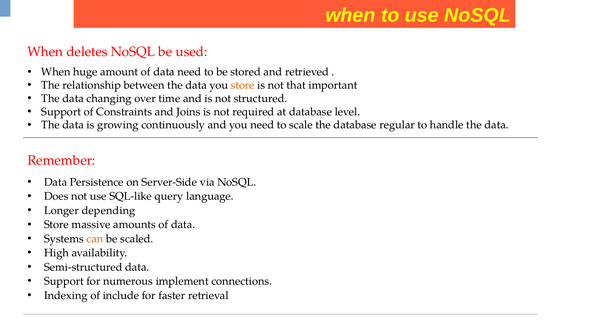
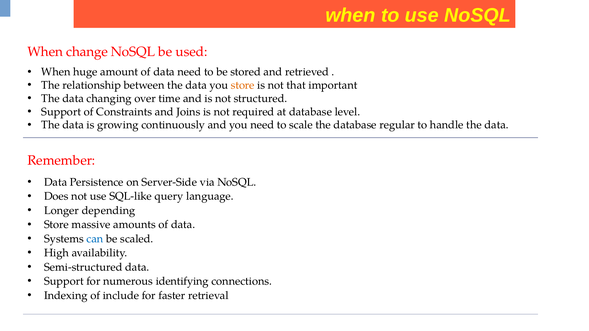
deletes: deletes -> change
can colour: orange -> blue
implement: implement -> identifying
